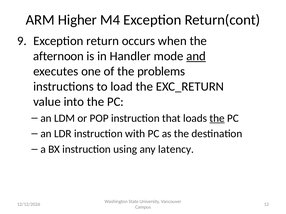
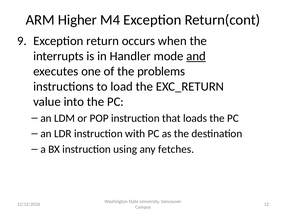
afternoon: afternoon -> interrupts
the at (217, 118) underline: present -> none
latency: latency -> fetches
